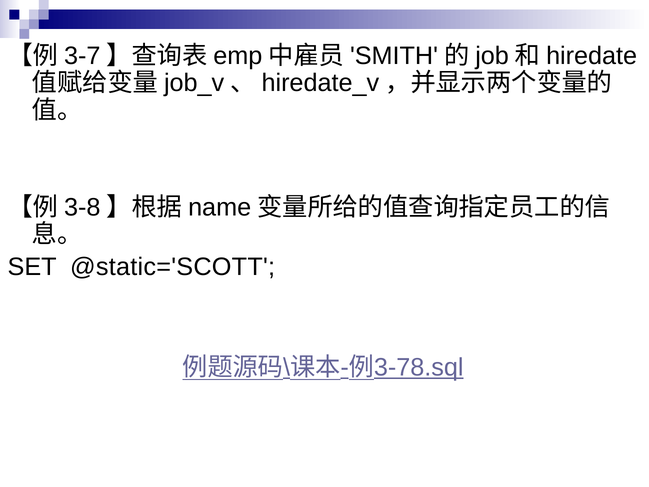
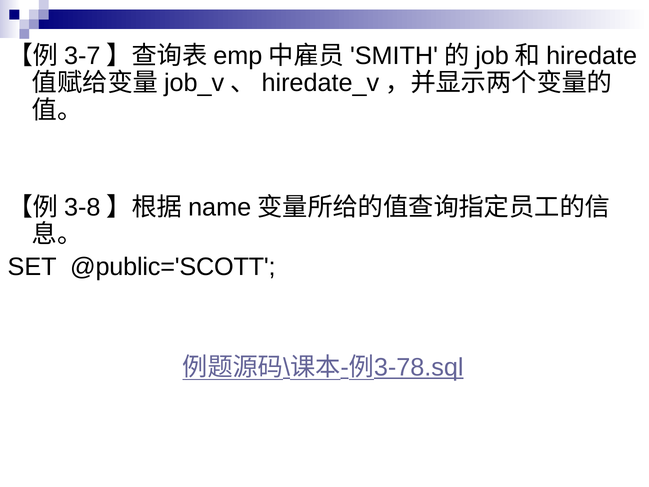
@static='SCOTT: @static='SCOTT -> @public='SCOTT
